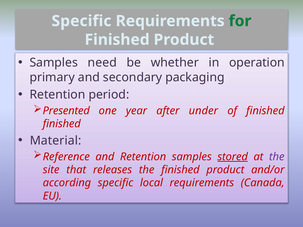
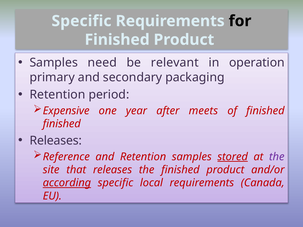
for colour: green -> black
whether: whether -> relevant
Presented: Presented -> Expensive
under: under -> meets
Material at (56, 141): Material -> Releases
according underline: none -> present
